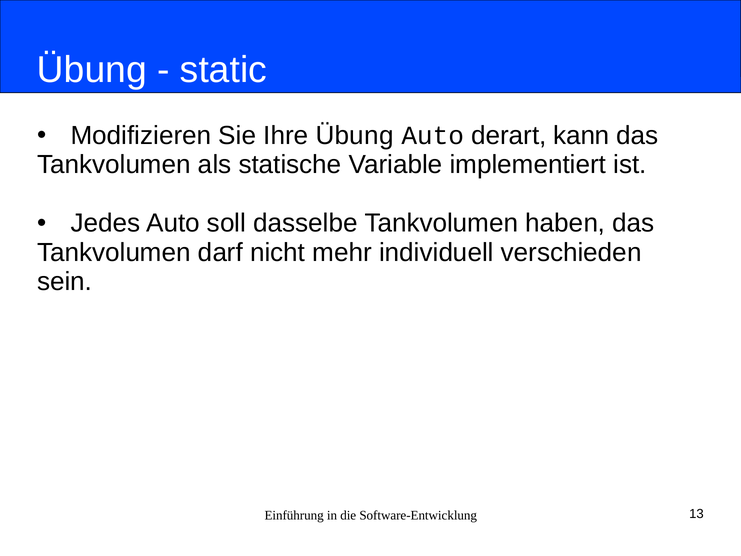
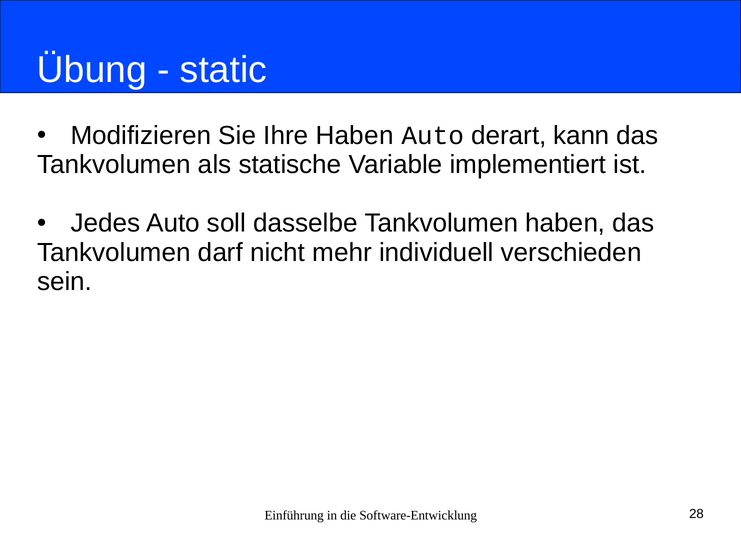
Ihre Übung: Übung -> Haben
13: 13 -> 28
